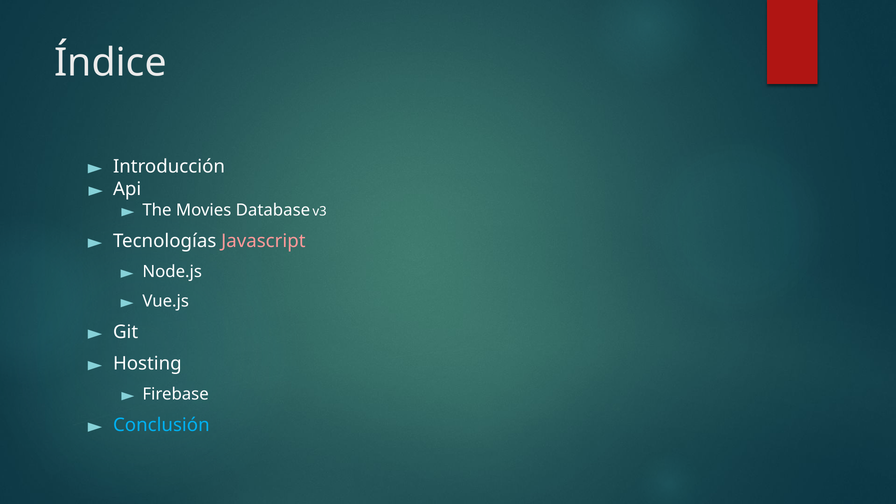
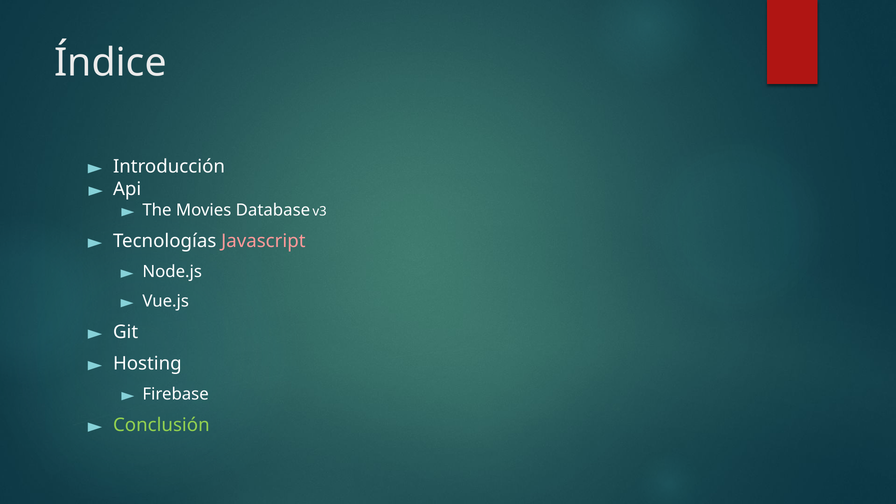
Conclusión colour: light blue -> light green
